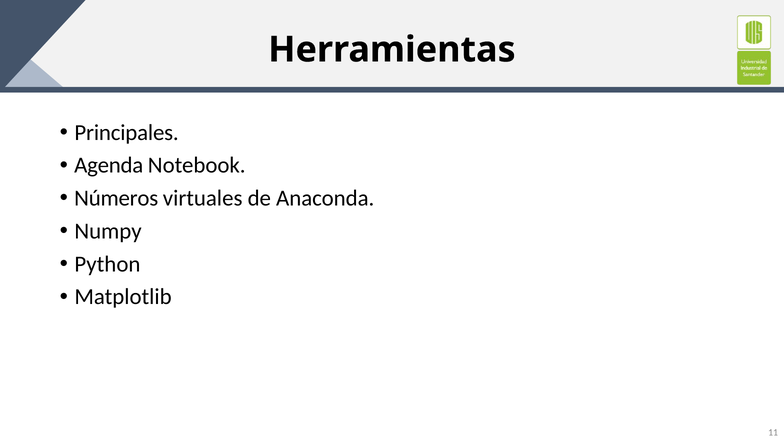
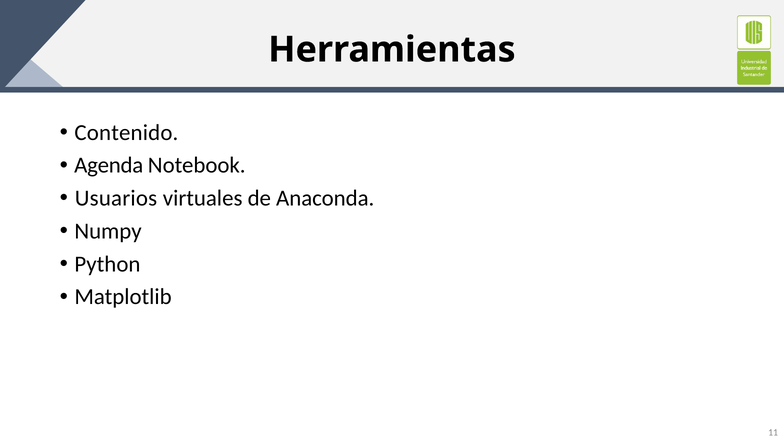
Principales: Principales -> Contenido
Números: Números -> Usuarios
